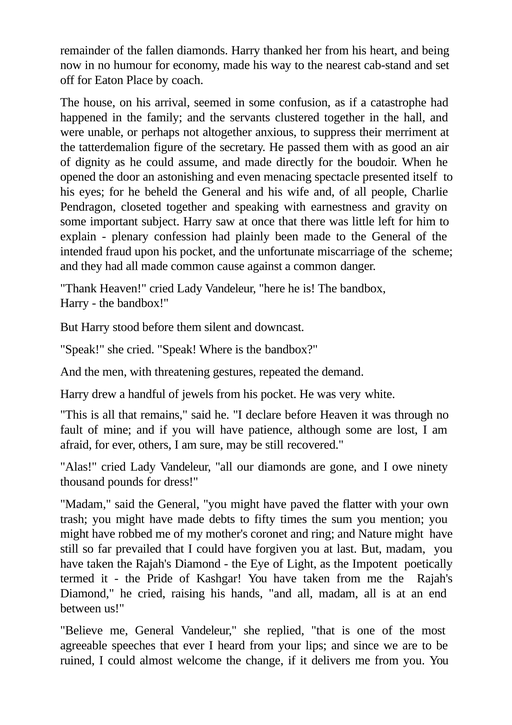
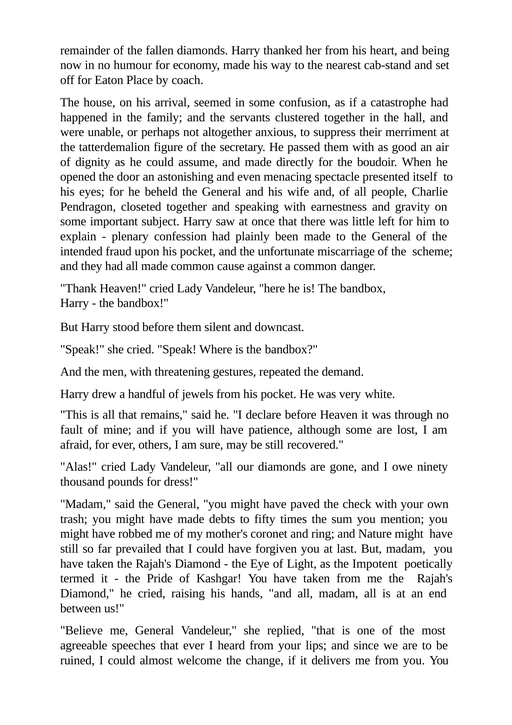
flatter: flatter -> check
